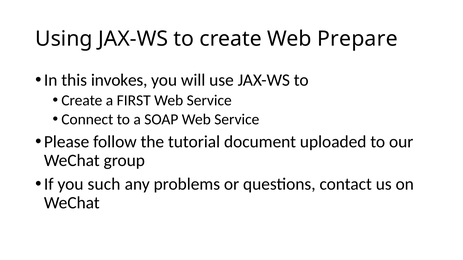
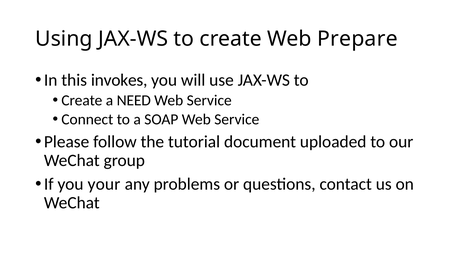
FIRST: FIRST -> NEED
such: such -> your
